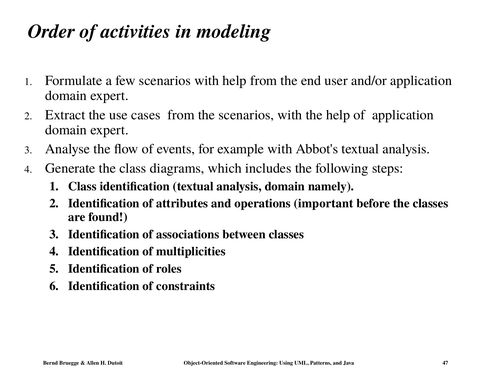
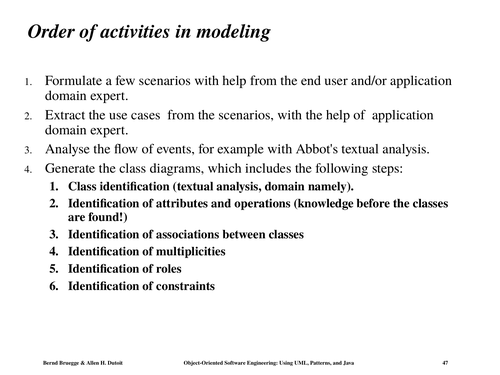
important: important -> knowledge
